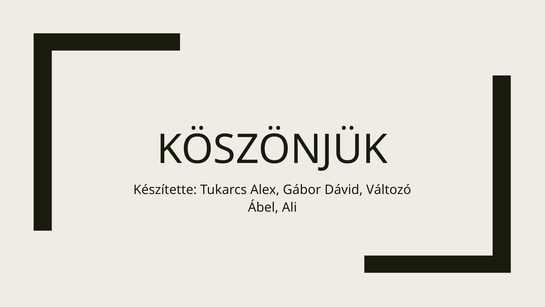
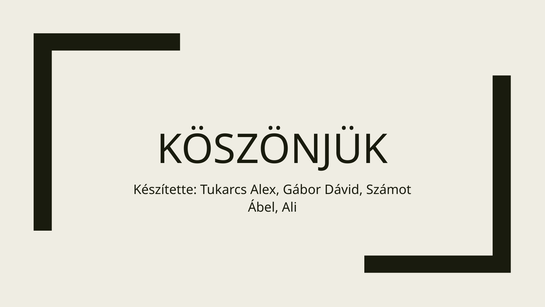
Változó: Változó -> Számot
